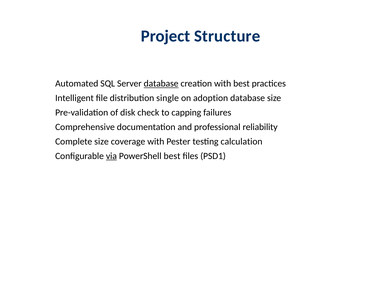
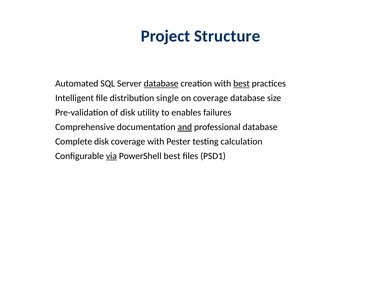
best at (241, 84) underline: none -> present
on adoption: adoption -> coverage
check: check -> utility
capping: capping -> enables
and underline: none -> present
professional reliability: reliability -> database
size at (102, 141): size -> disk
